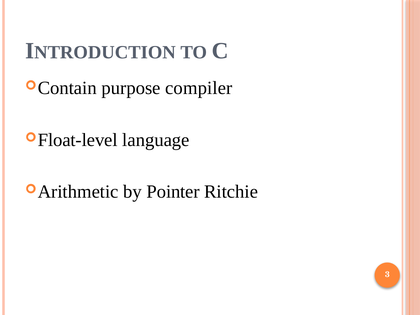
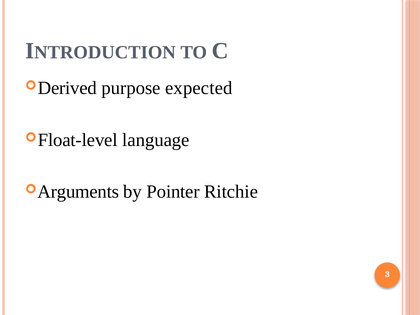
Contain: Contain -> Derived
compiler: compiler -> expected
Arithmetic: Arithmetic -> Arguments
